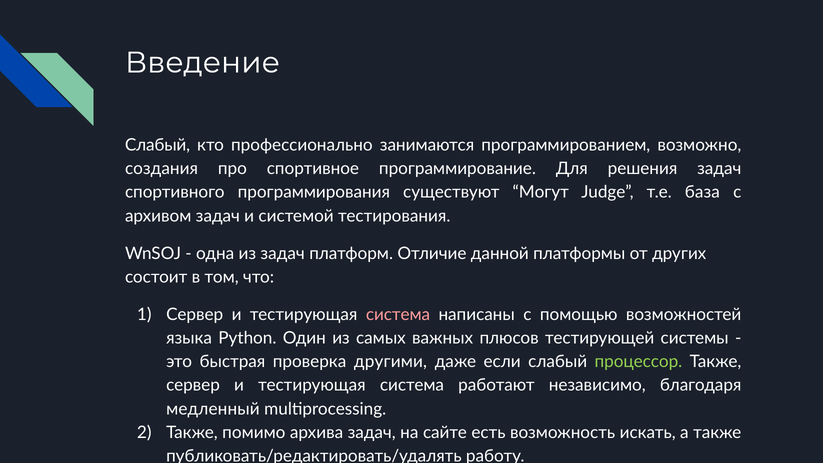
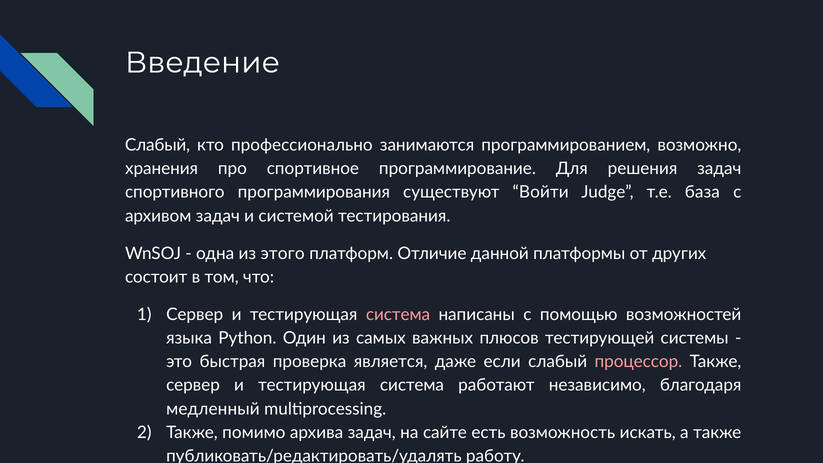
создания: создания -> хранения
Могут: Могут -> Войти
из задач: задач -> этого
другими: другими -> является
процессор colour: light green -> pink
